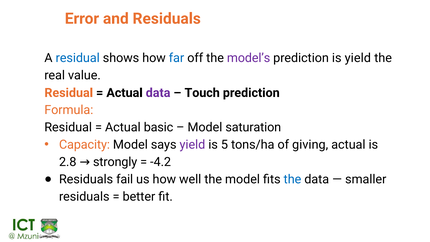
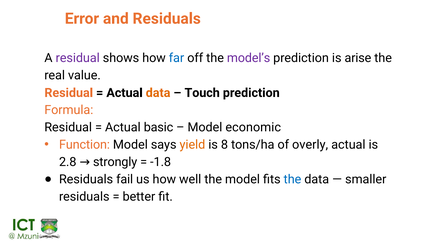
residual at (78, 58) colour: blue -> purple
is yield: yield -> arise
data at (158, 93) colour: purple -> orange
saturation: saturation -> economic
Capacity: Capacity -> Function
yield at (192, 145) colour: purple -> orange
5: 5 -> 8
giving: giving -> overly
-4.2: -4.2 -> -1.8
